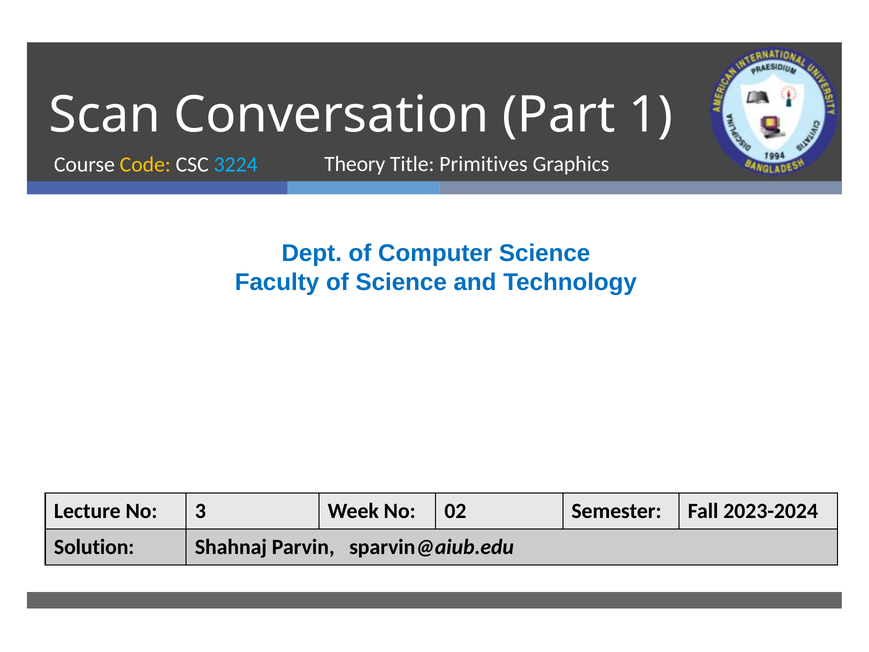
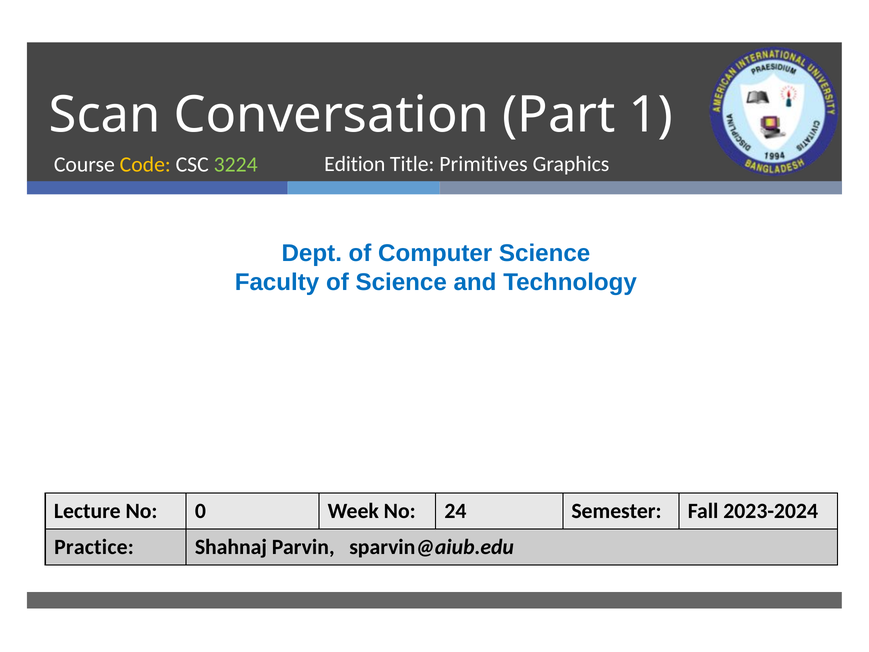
Theory: Theory -> Edition
3224 colour: light blue -> light green
3: 3 -> 0
02: 02 -> 24
Solution: Solution -> Practice
